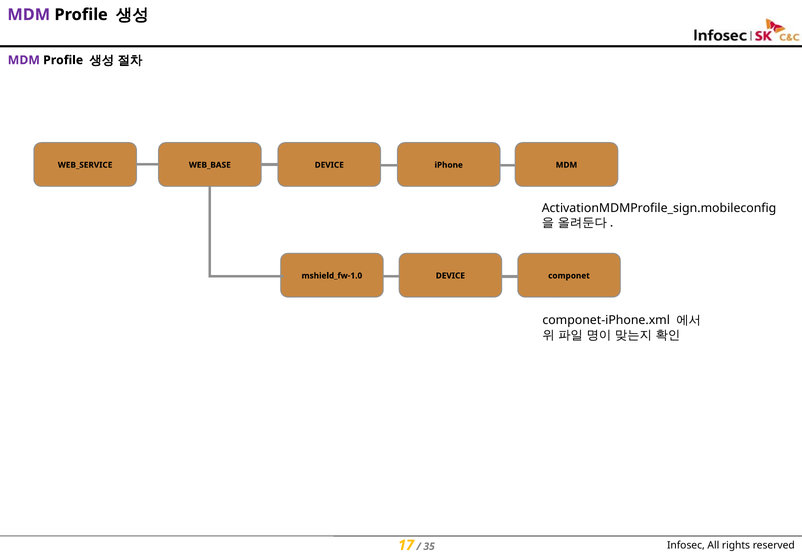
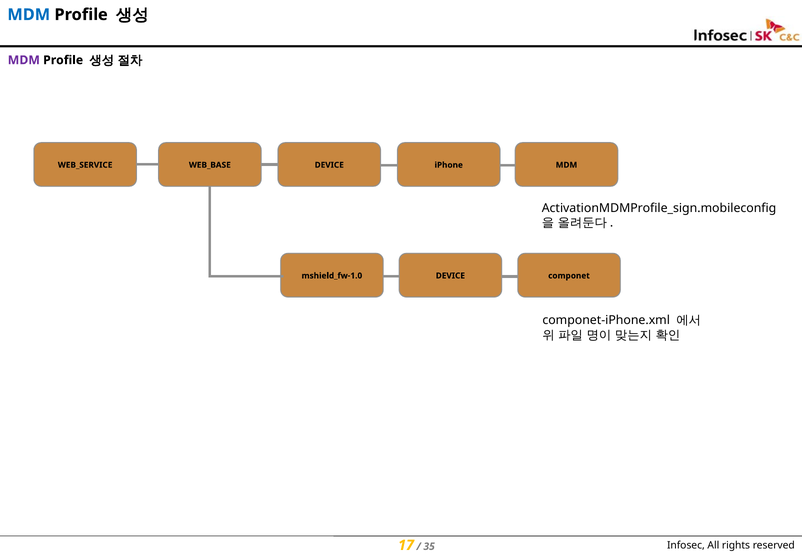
MDM at (29, 15) colour: purple -> blue
